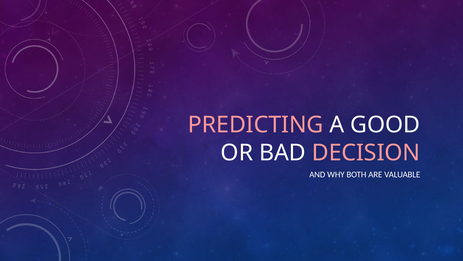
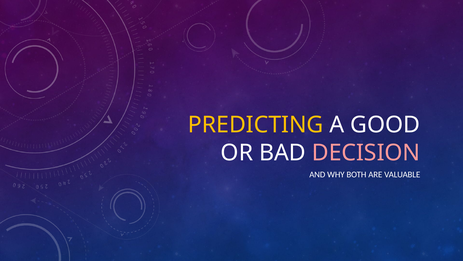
PREDICTING colour: pink -> yellow
